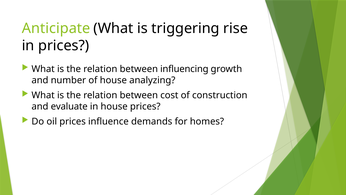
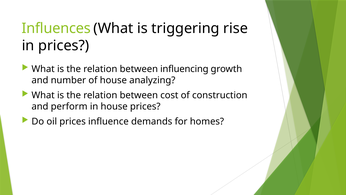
Anticipate: Anticipate -> Influences
evaluate: evaluate -> perform
